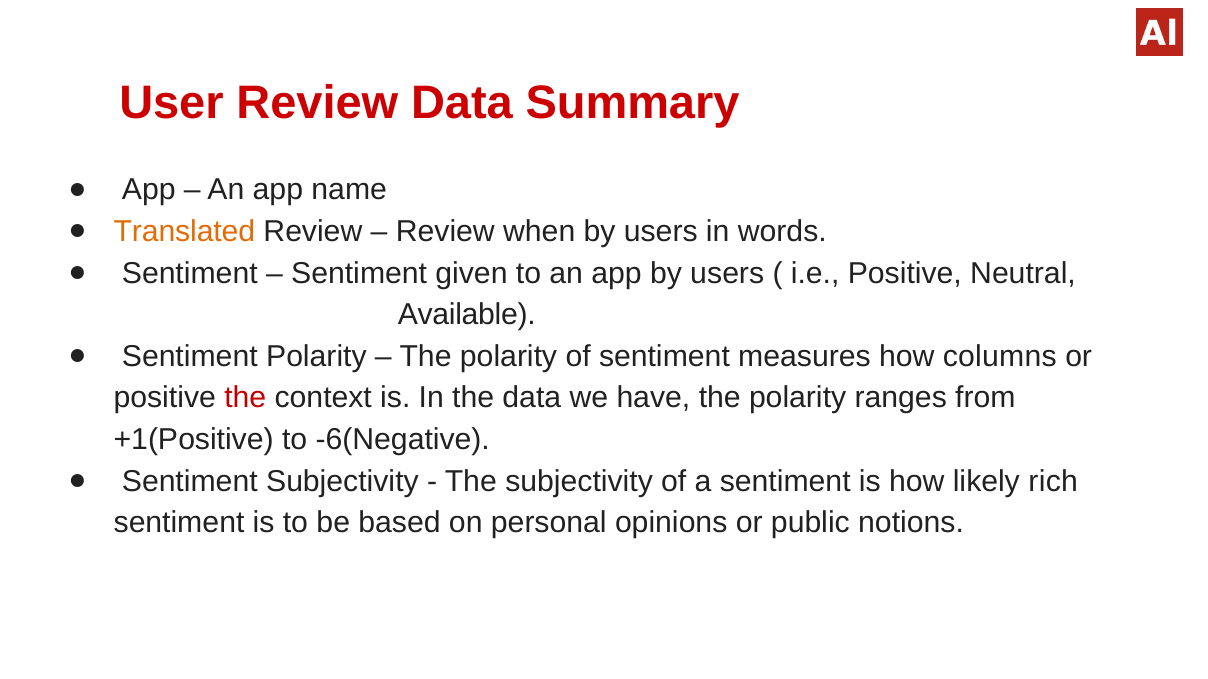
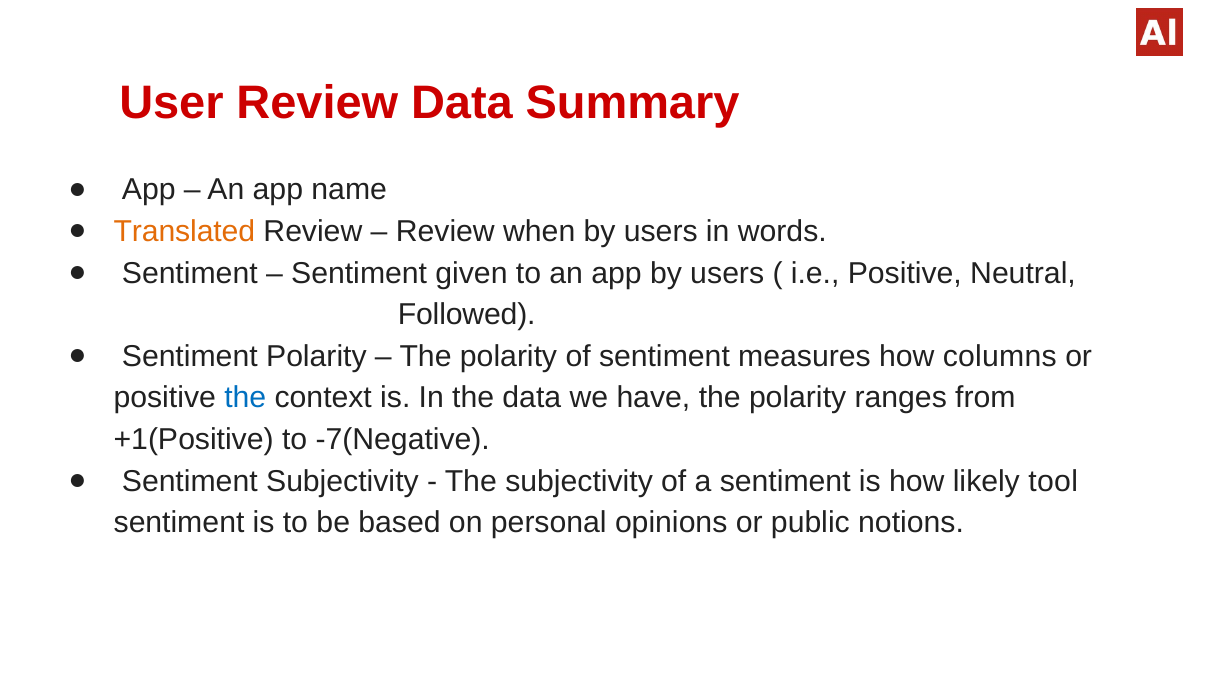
Available: Available -> Followed
the at (245, 398) colour: red -> blue
-6(Negative: -6(Negative -> -7(Negative
rich: rich -> tool
